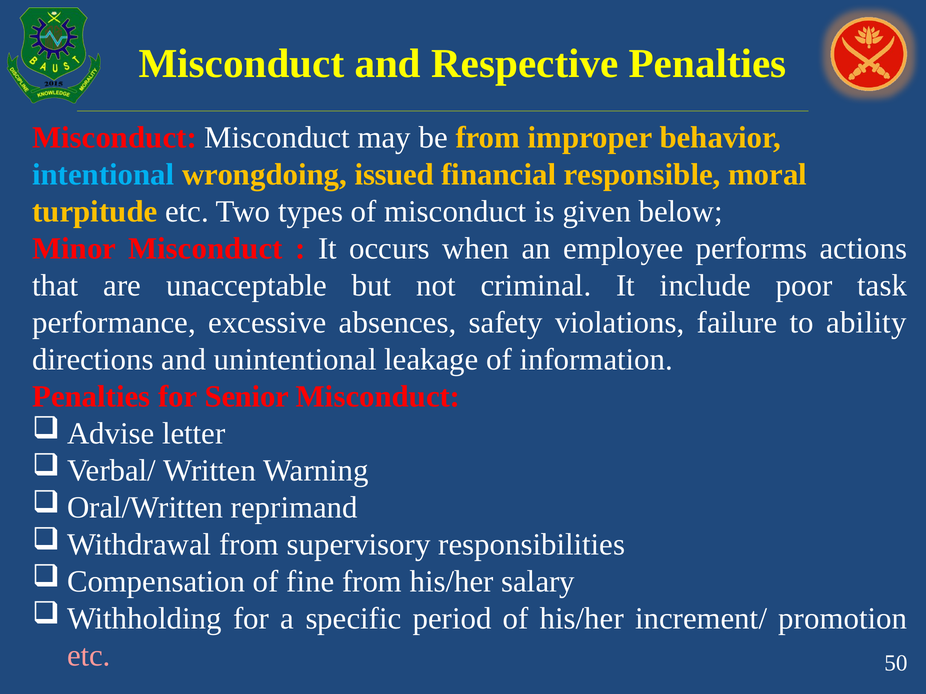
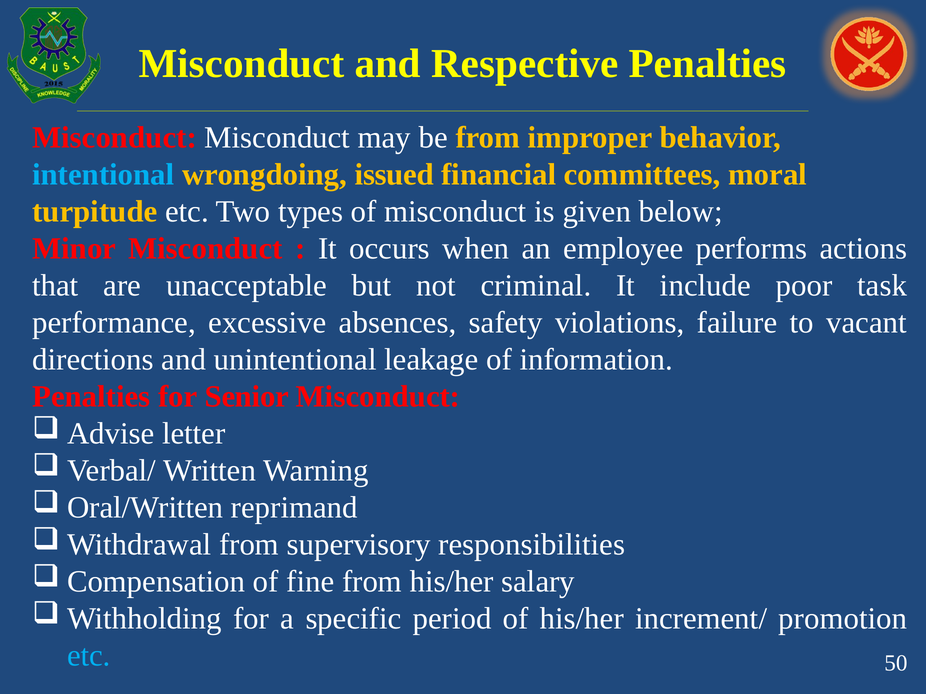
responsible: responsible -> committees
ability: ability -> vacant
etc at (89, 656) colour: pink -> light blue
